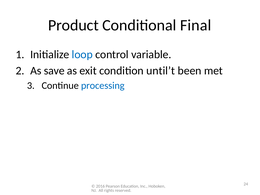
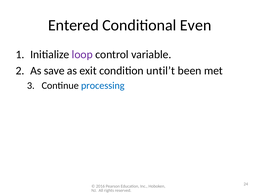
Product: Product -> Entered
Final: Final -> Even
loop colour: blue -> purple
